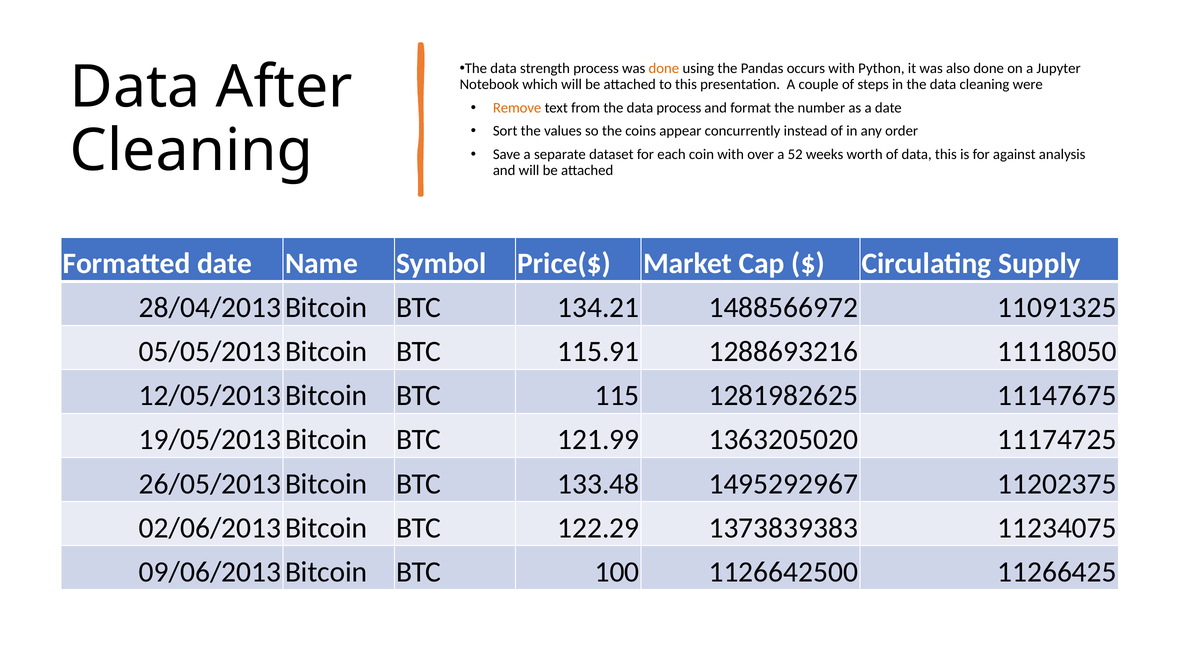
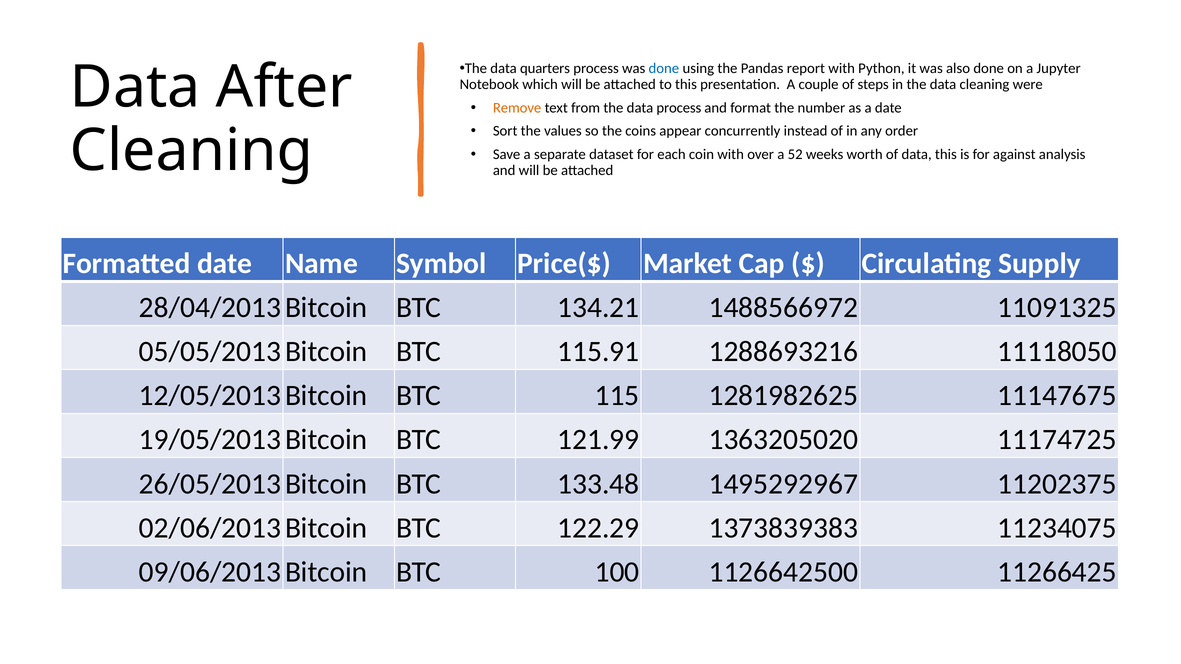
strength: strength -> quarters
done at (664, 69) colour: orange -> blue
occurs: occurs -> report
